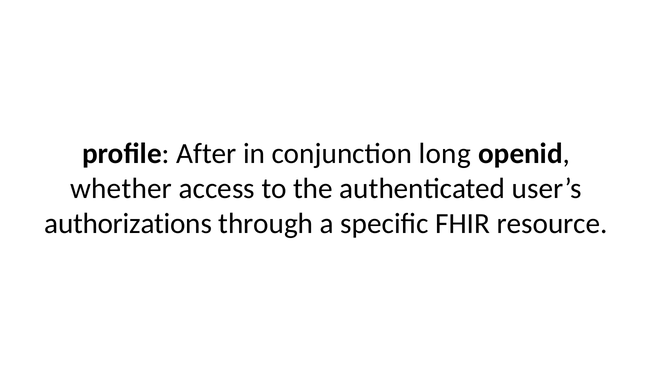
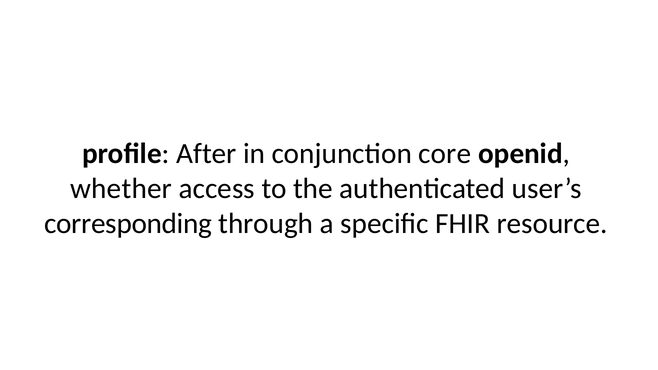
long: long -> core
authorizations: authorizations -> corresponding
